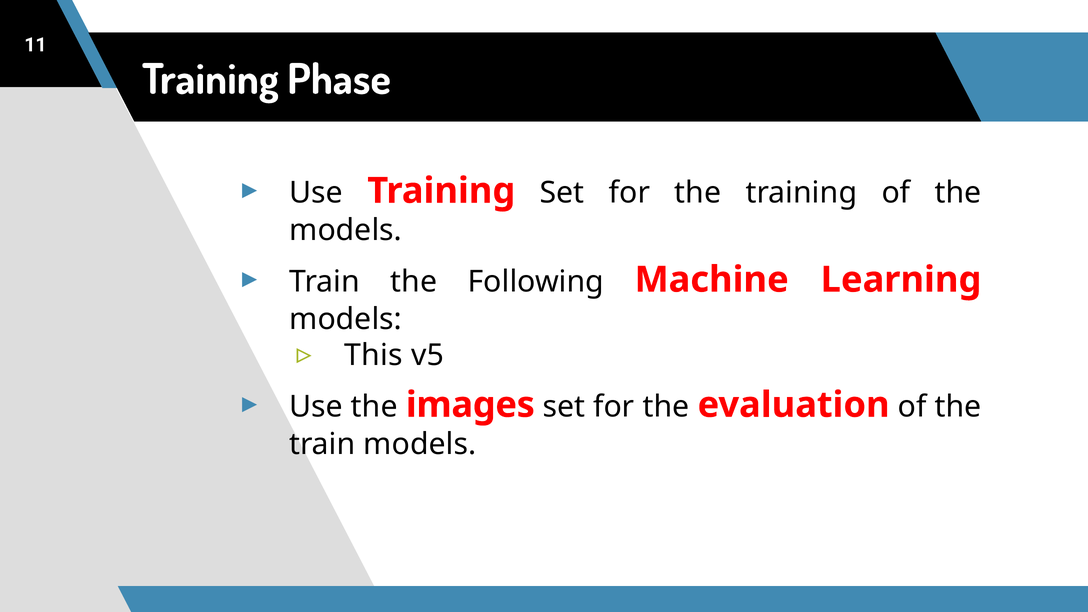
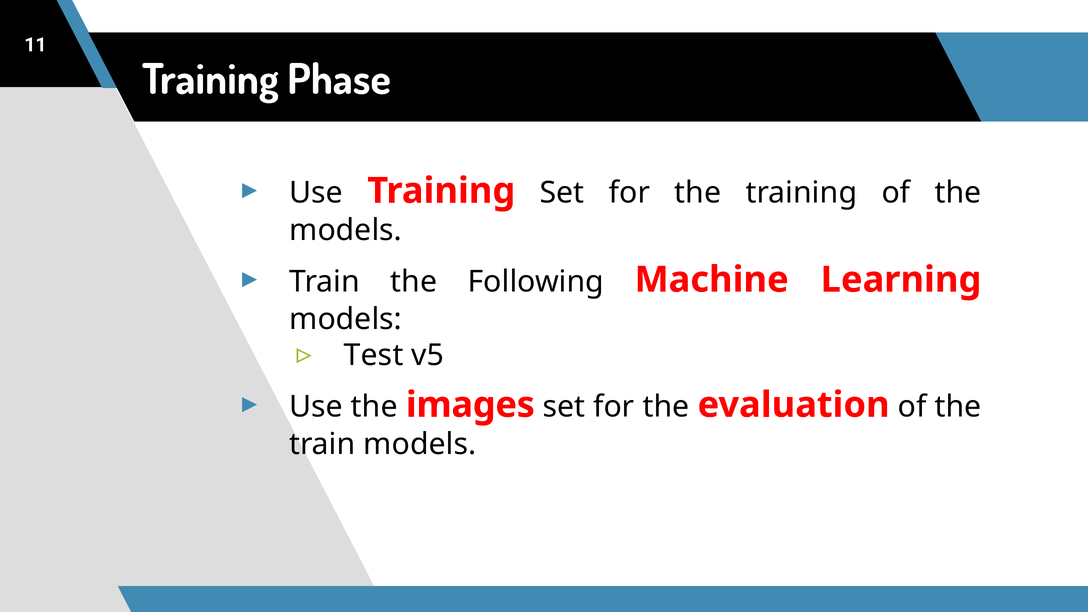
This: This -> Test
